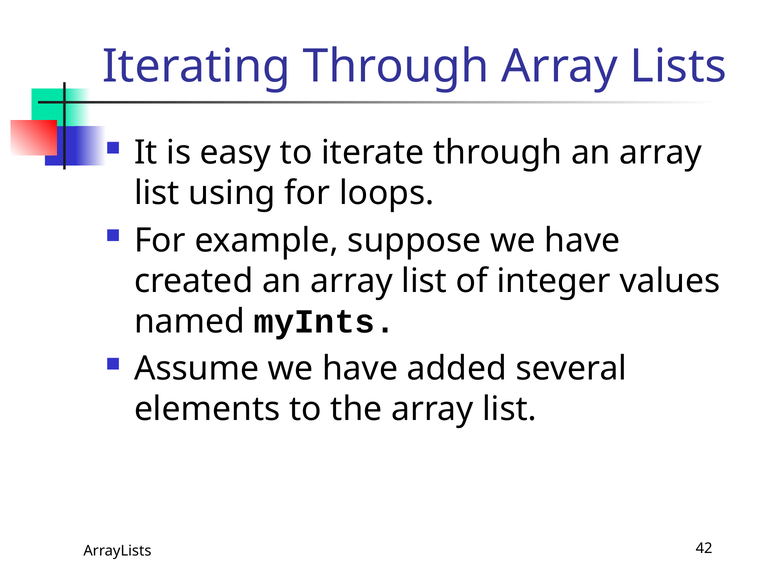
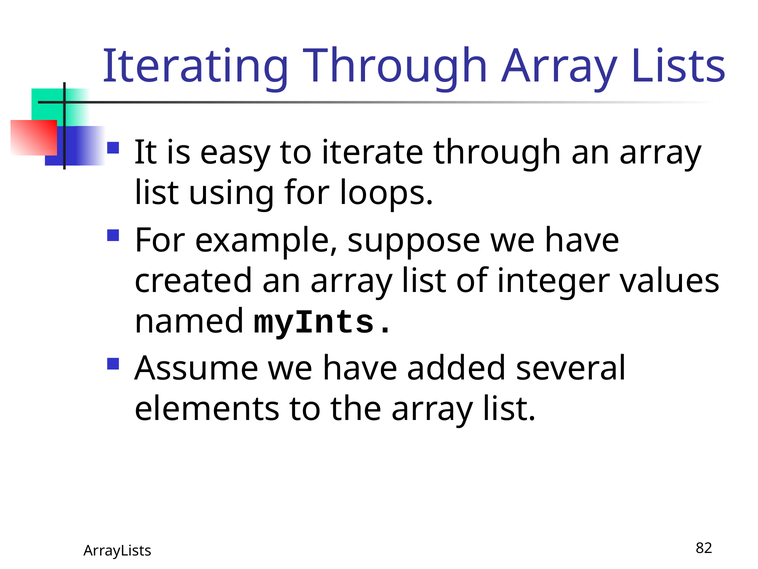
42: 42 -> 82
